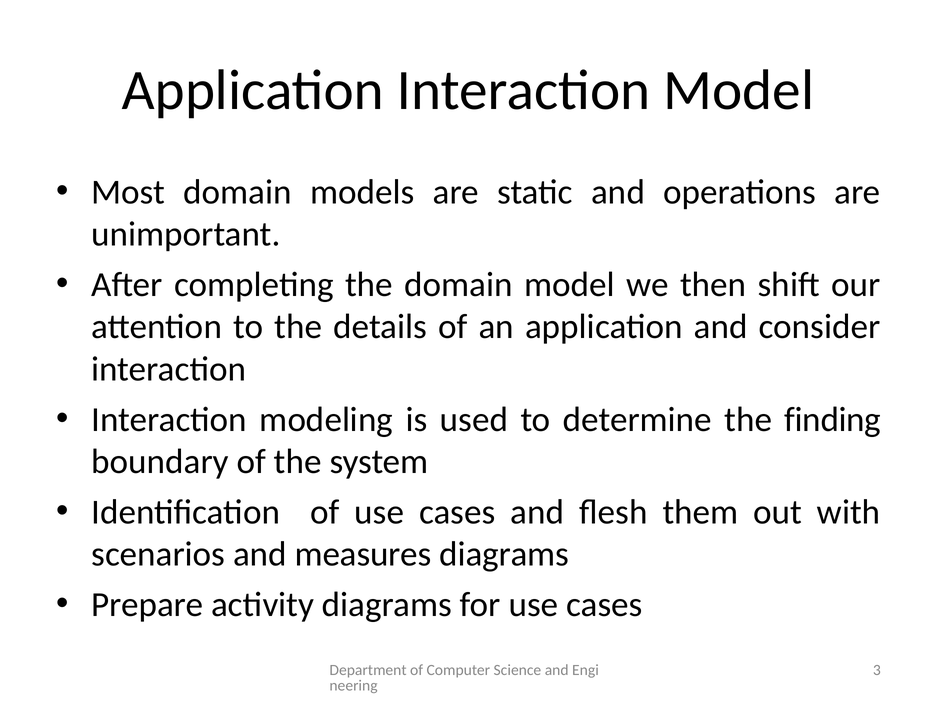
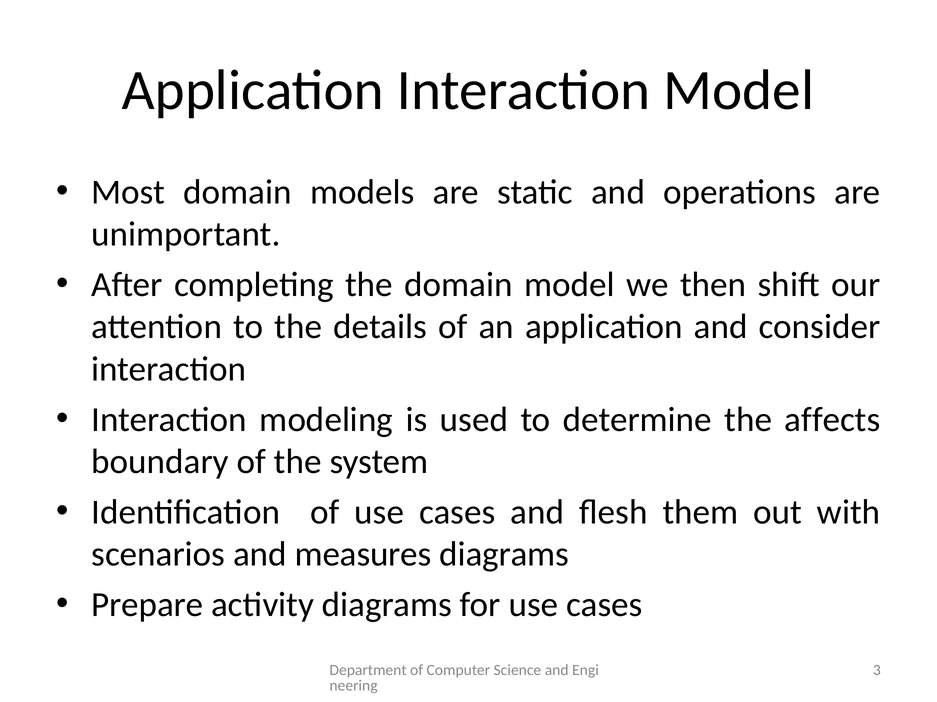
finding: finding -> affects
